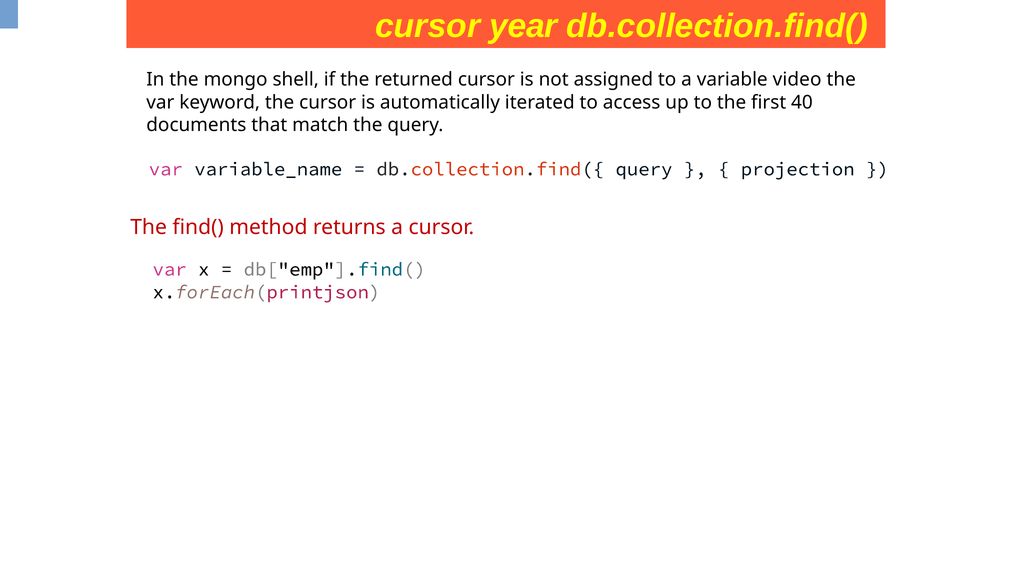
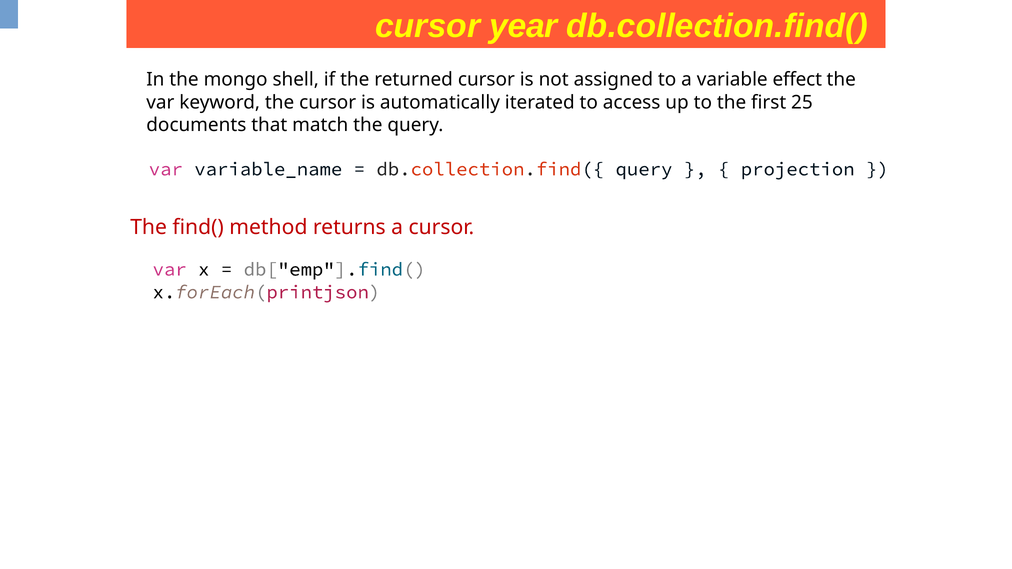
video: video -> effect
40: 40 -> 25
